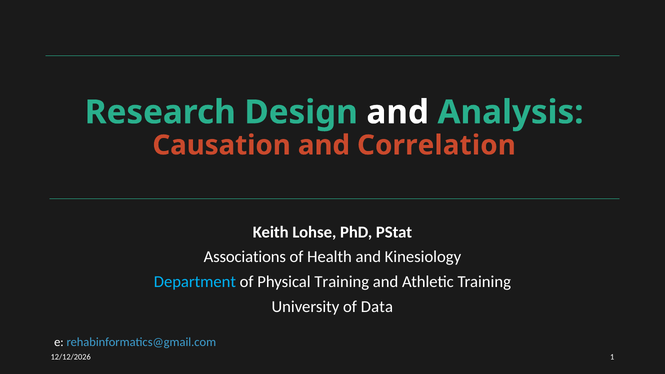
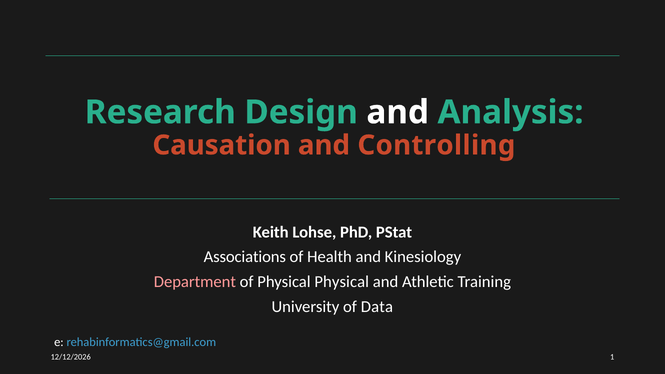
Correlation: Correlation -> Controlling
Department colour: light blue -> pink
Physical Training: Training -> Physical
